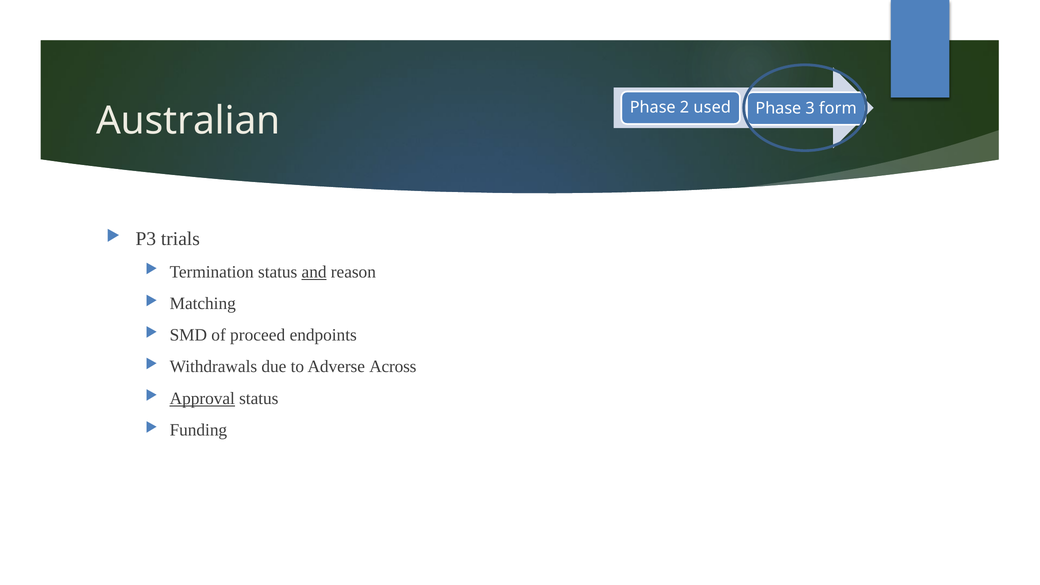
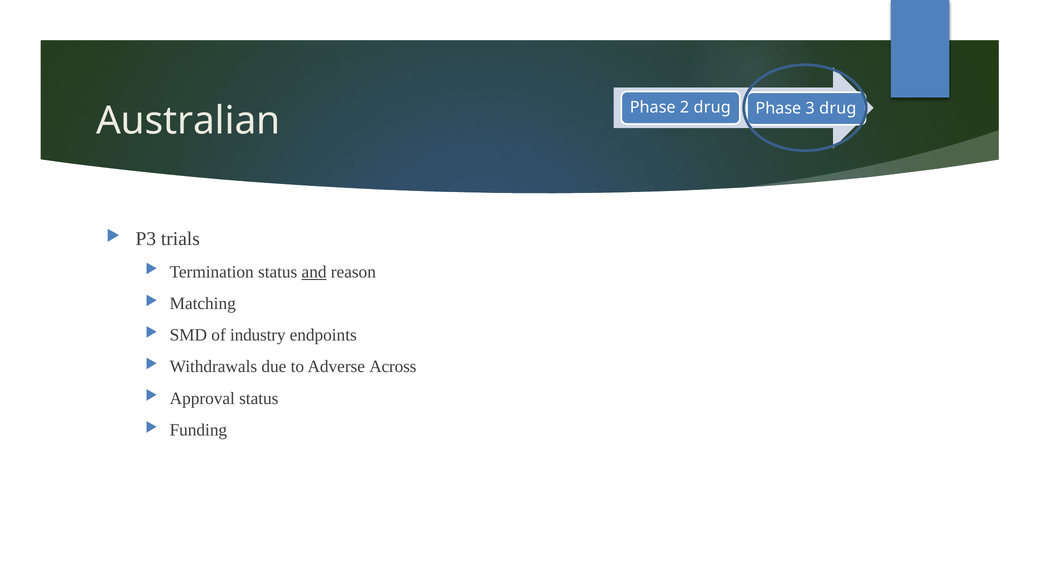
used at (712, 108): used -> drug
form at (838, 108): form -> drug
proceed: proceed -> industry
Approval underline: present -> none
